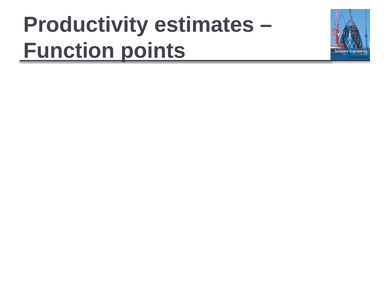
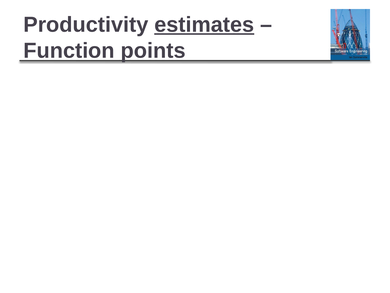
estimates underline: none -> present
